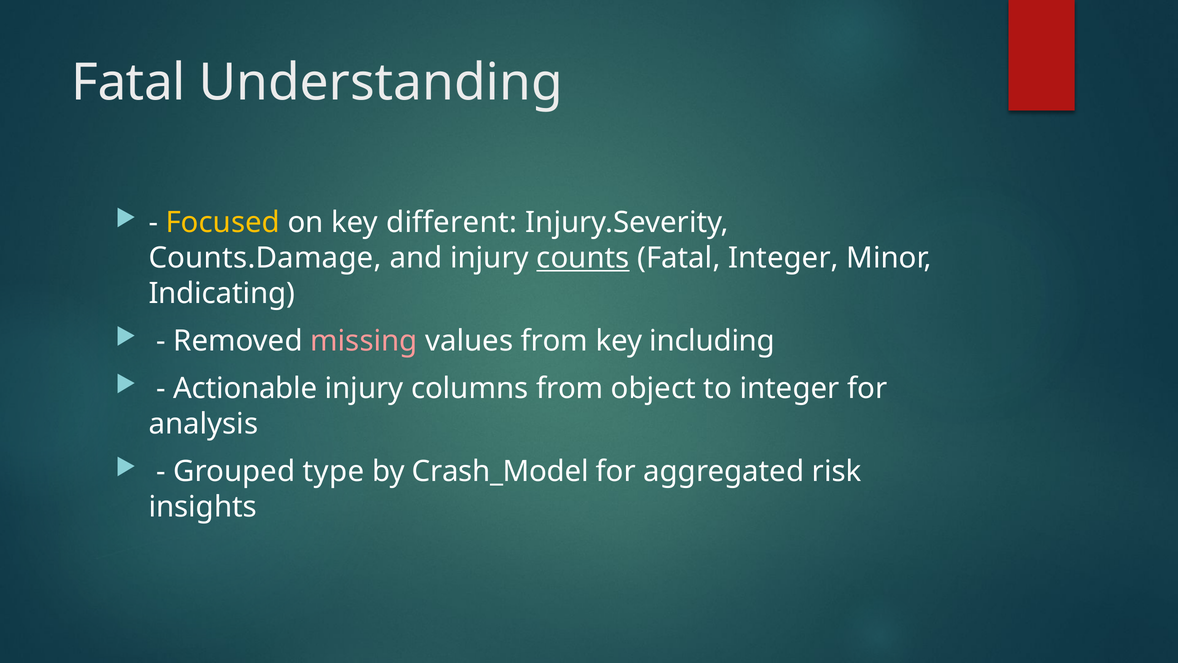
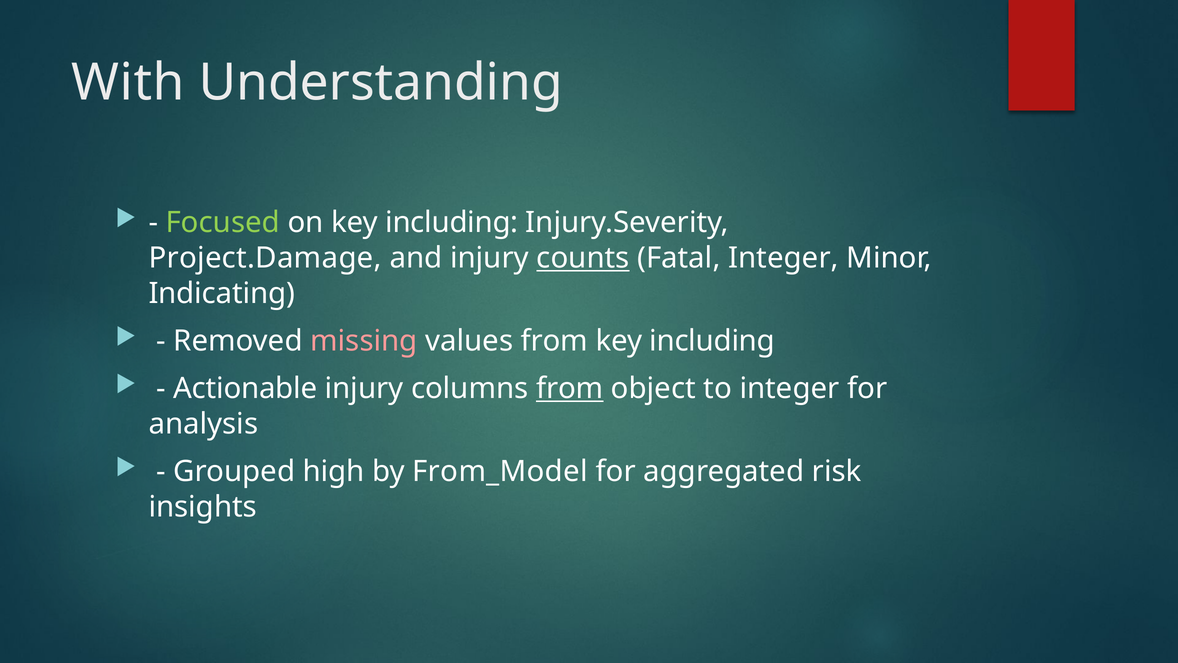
Fatal at (129, 83): Fatal -> With
Focused colour: yellow -> light green
on key different: different -> including
Counts.Damage: Counts.Damage -> Project.Damage
from at (570, 388) underline: none -> present
type: type -> high
Crash_Model: Crash_Model -> From_Model
